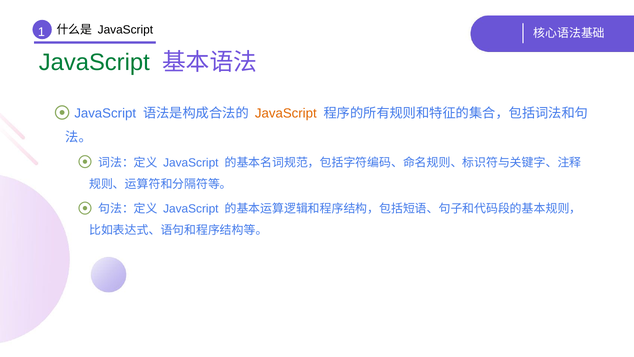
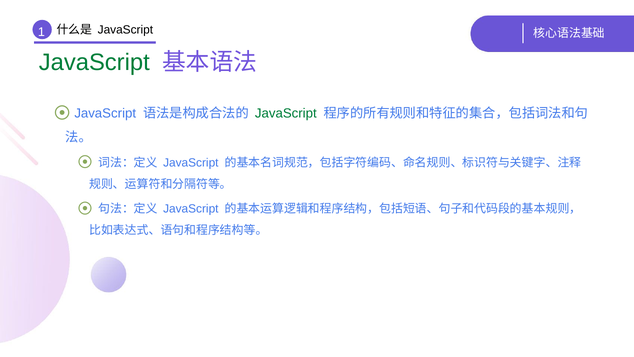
JavaScript at (286, 113) colour: orange -> green
